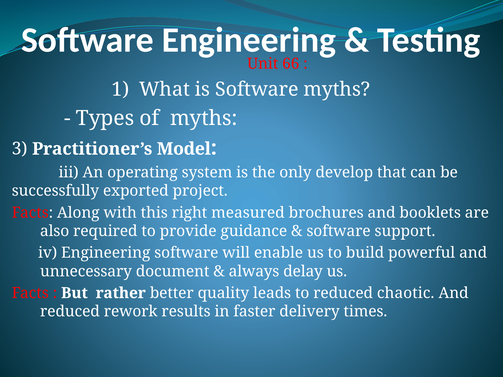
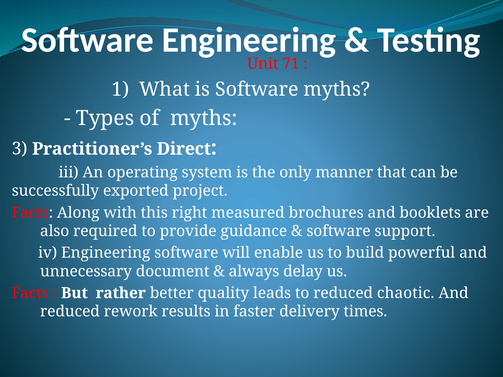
66: 66 -> 71
Model: Model -> Direct
develop: develop -> manner
